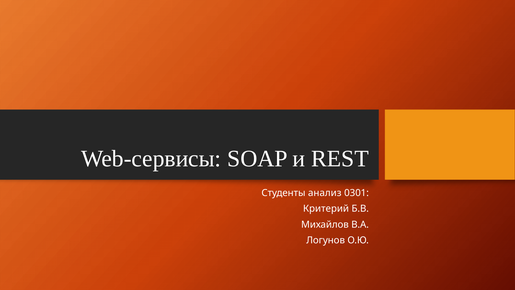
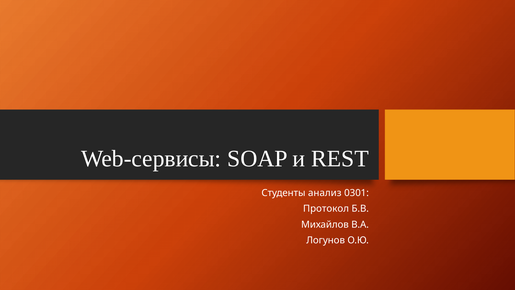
Критерий: Критерий -> Протокол
